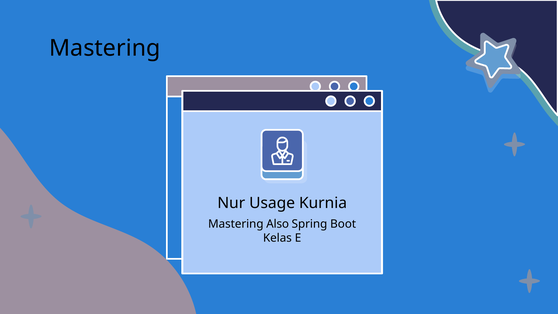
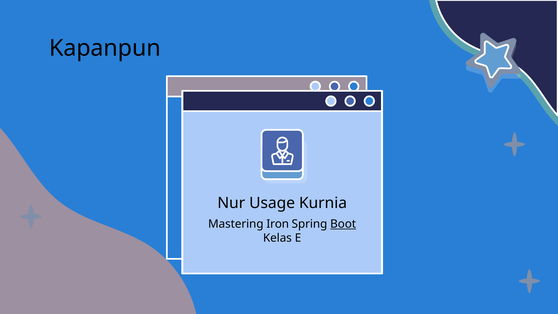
Mastering at (105, 48): Mastering -> Kapanpun
Also: Also -> Iron
Boot underline: none -> present
